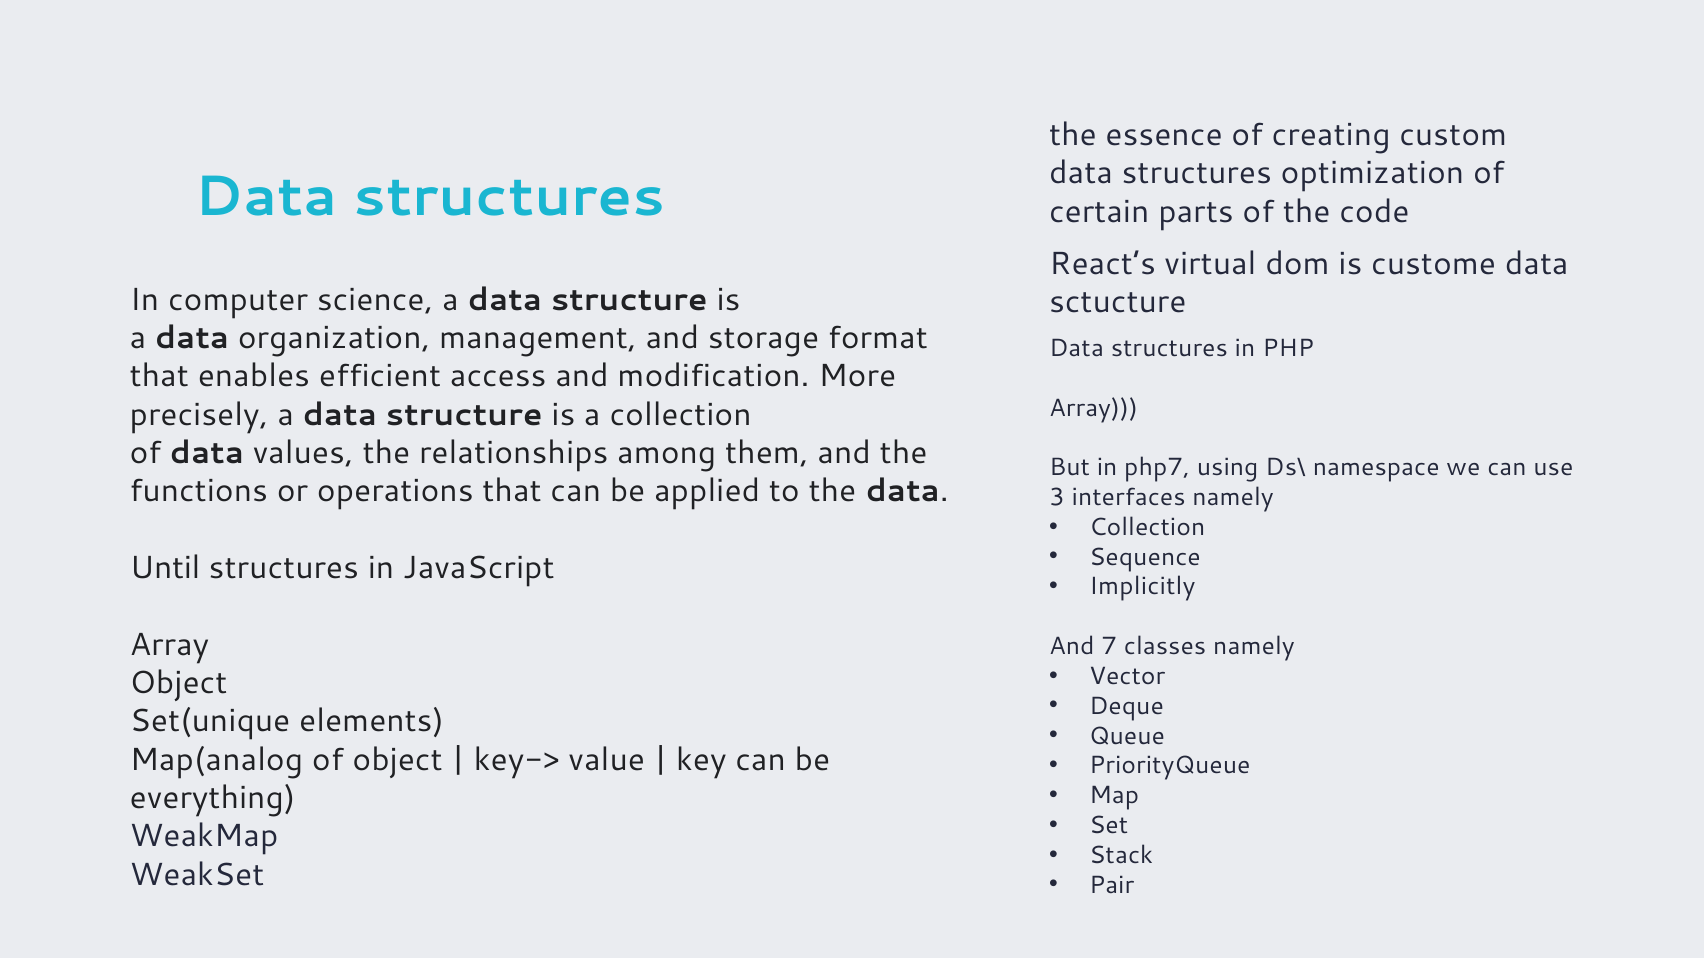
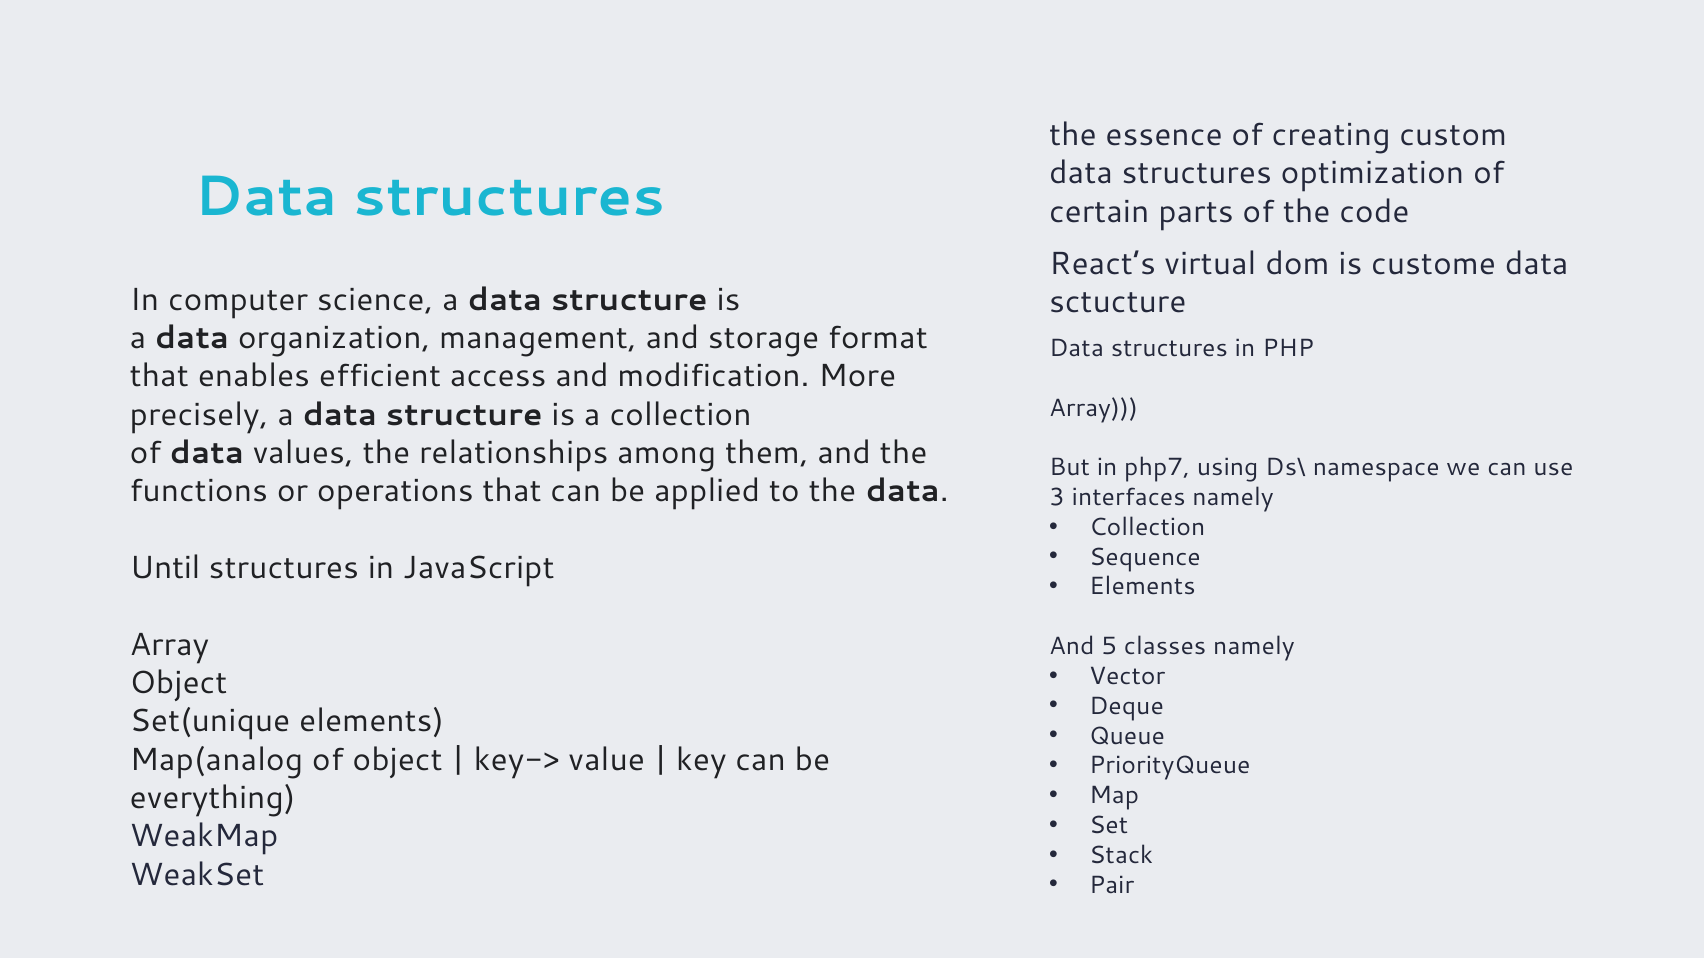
Implicitly at (1142, 587): Implicitly -> Elements
7: 7 -> 5
